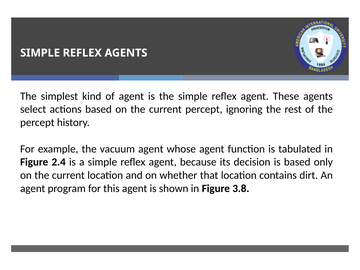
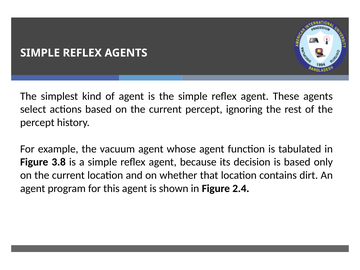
2.4: 2.4 -> 3.8
3.8: 3.8 -> 2.4
